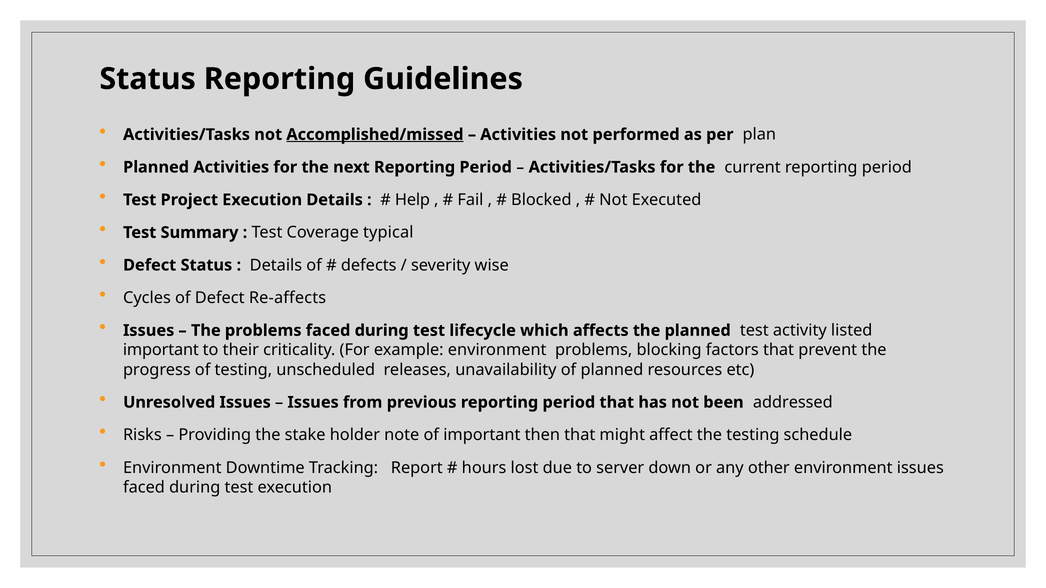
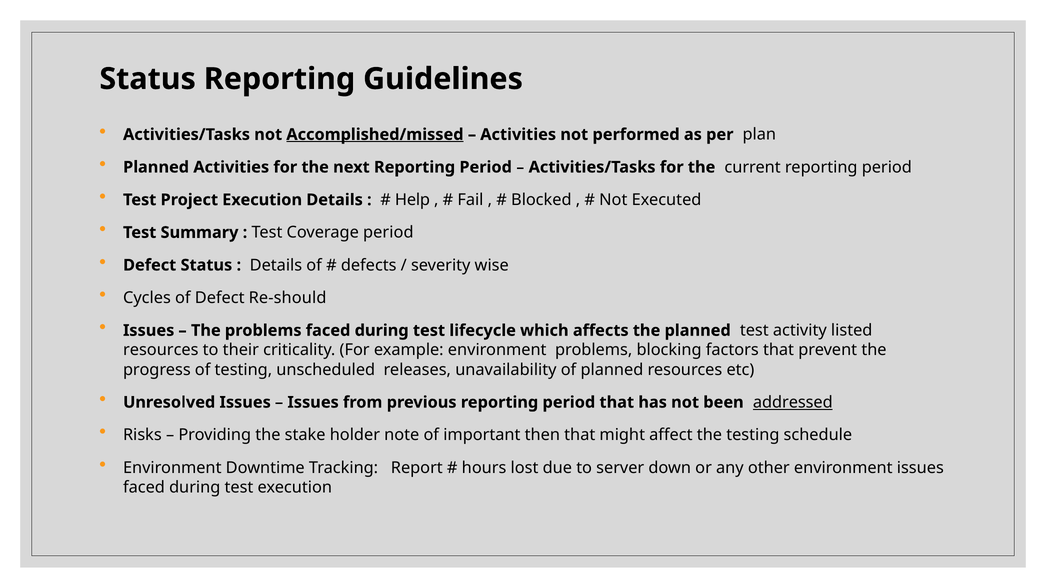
Coverage typical: typical -> period
Re-affects: Re-affects -> Re-should
important at (161, 350): important -> resources
addressed underline: none -> present
